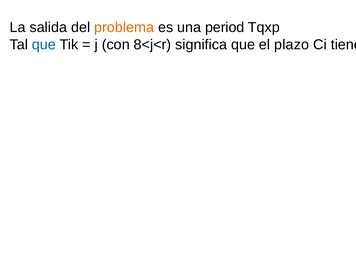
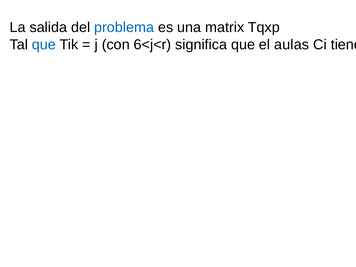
problema colour: orange -> blue
period: period -> matrix
8<j<r: 8<j<r -> 6<j<r
plazo: plazo -> aulas
